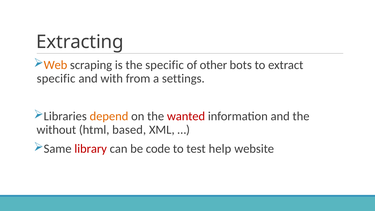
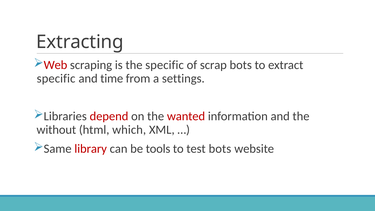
Web colour: orange -> red
other: other -> scrap
with: with -> time
depend colour: orange -> red
based: based -> which
code: code -> tools
test help: help -> bots
